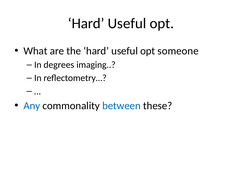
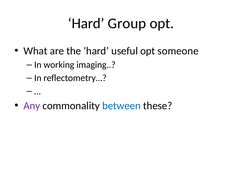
Useful at (127, 23): Useful -> Group
degrees: degrees -> working
Any colour: blue -> purple
